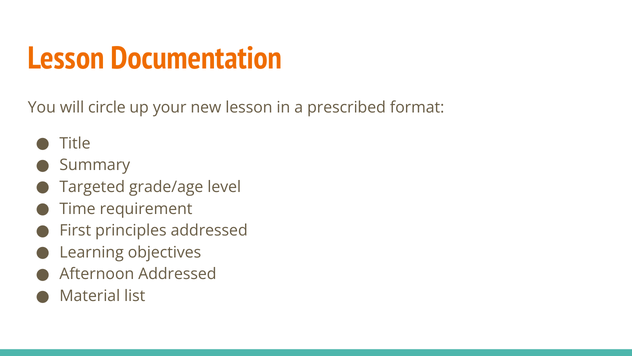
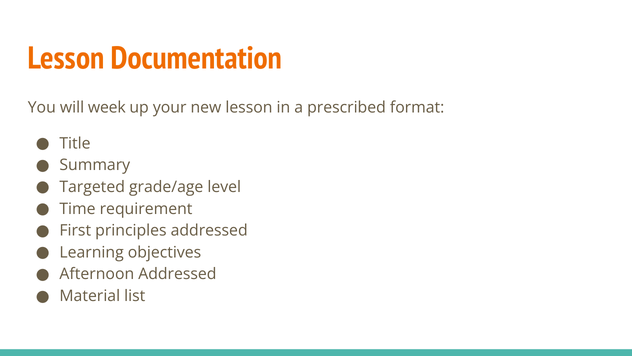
circle: circle -> week
